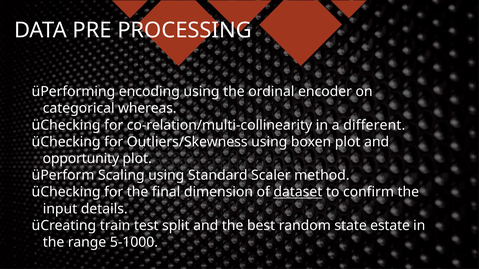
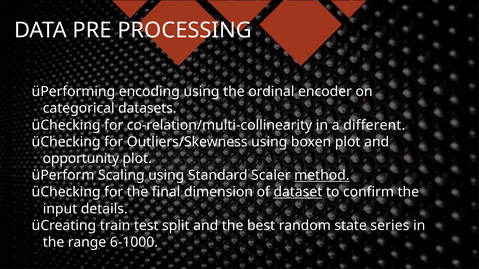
whereas: whereas -> datasets
method underline: none -> present
estate: estate -> series
5-1000: 5-1000 -> 6-1000
